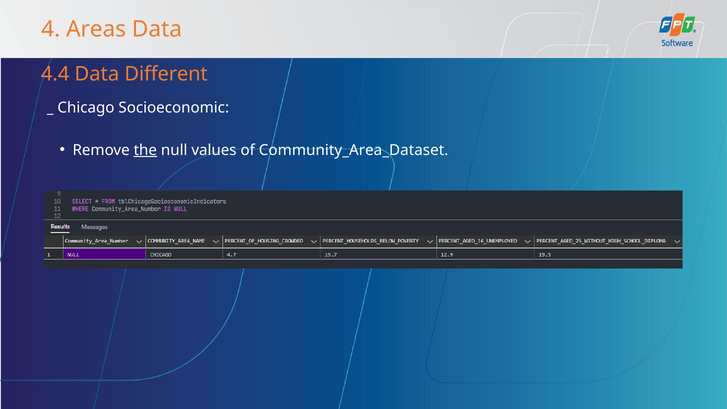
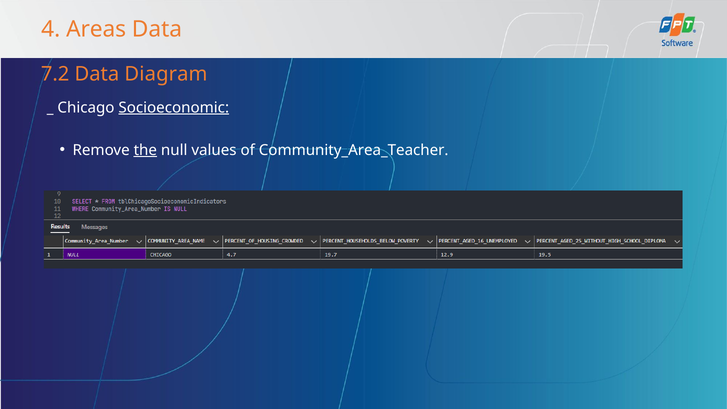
4.4: 4.4 -> 7.2
Different: Different -> Diagram
Socioeconomic underline: none -> present
Community_Area_Dataset: Community_Area_Dataset -> Community_Area_Teacher
